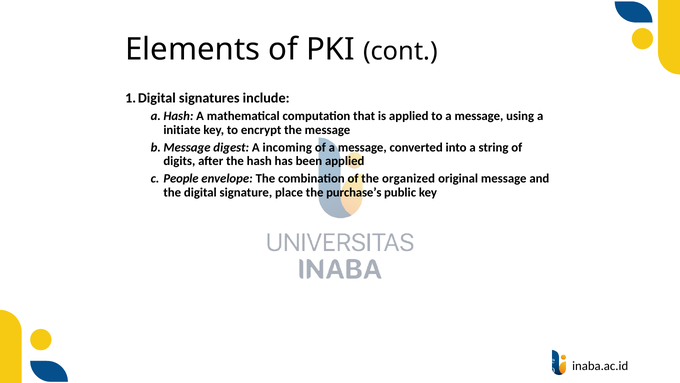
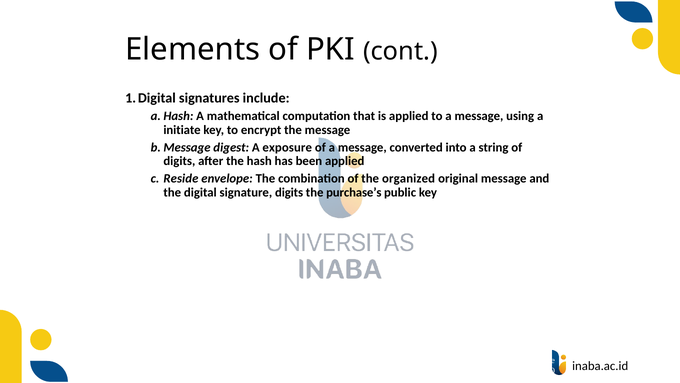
incoming: incoming -> exposure
People: People -> Reside
signature place: place -> digits
